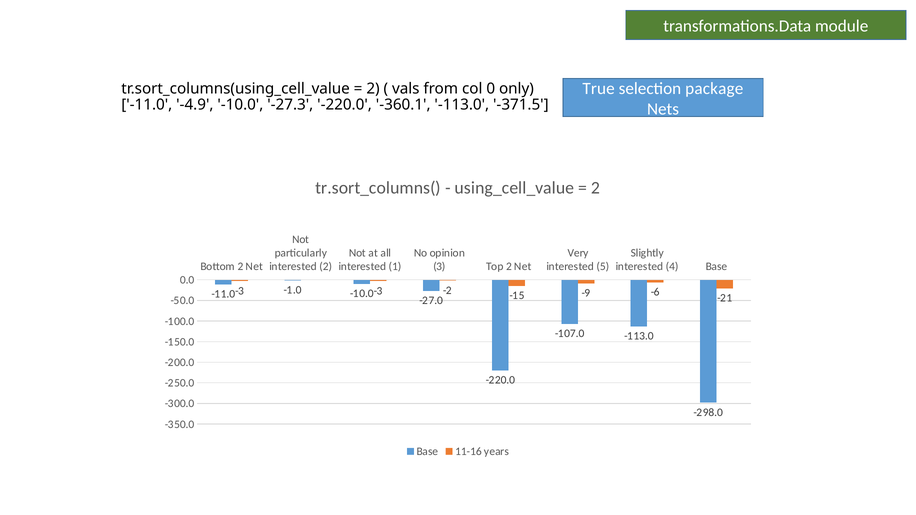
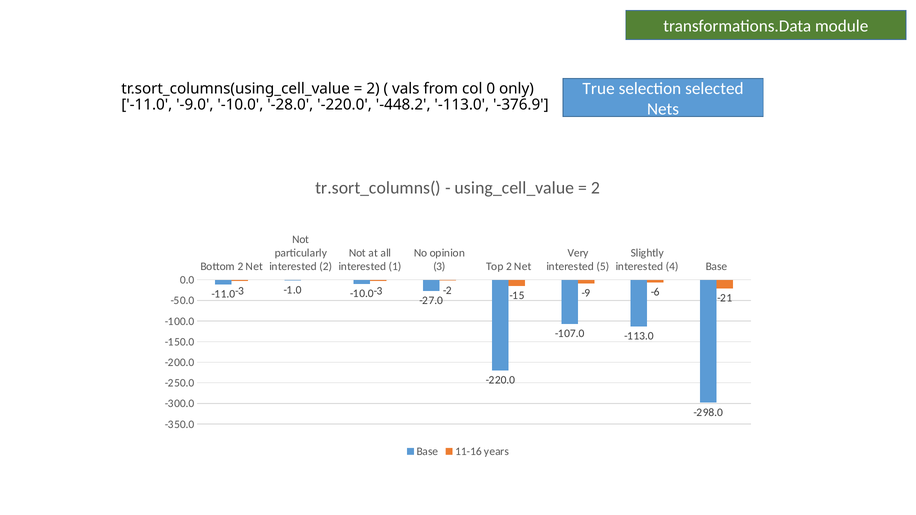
package: package -> selected
-4.9: -4.9 -> -9.0
-27.3: -27.3 -> -28.0
-360.1: -360.1 -> -448.2
-371.5: -371.5 -> -376.9
